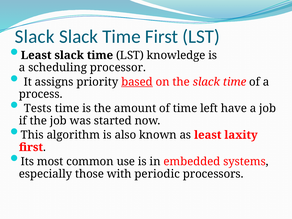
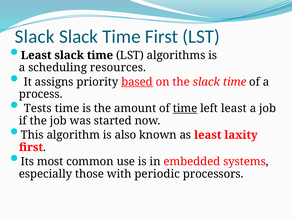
knowledge: knowledge -> algorithms
processor: processor -> resources
time at (185, 108) underline: none -> present
left have: have -> least
